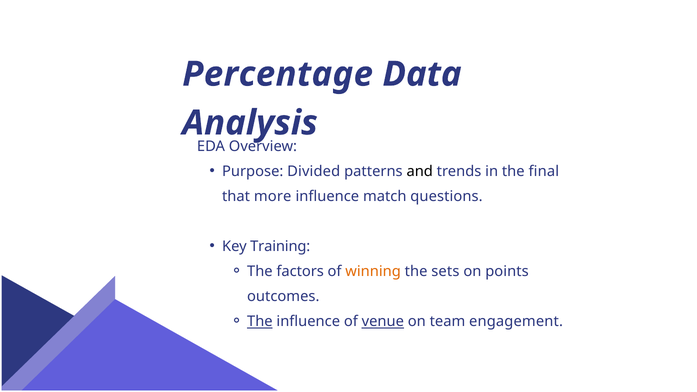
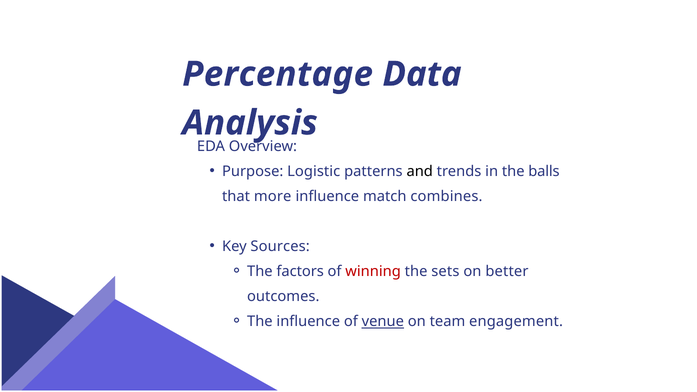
Divided: Divided -> Logistic
final: final -> balls
questions: questions -> combines
Training: Training -> Sources
winning colour: orange -> red
points: points -> better
The at (260, 322) underline: present -> none
